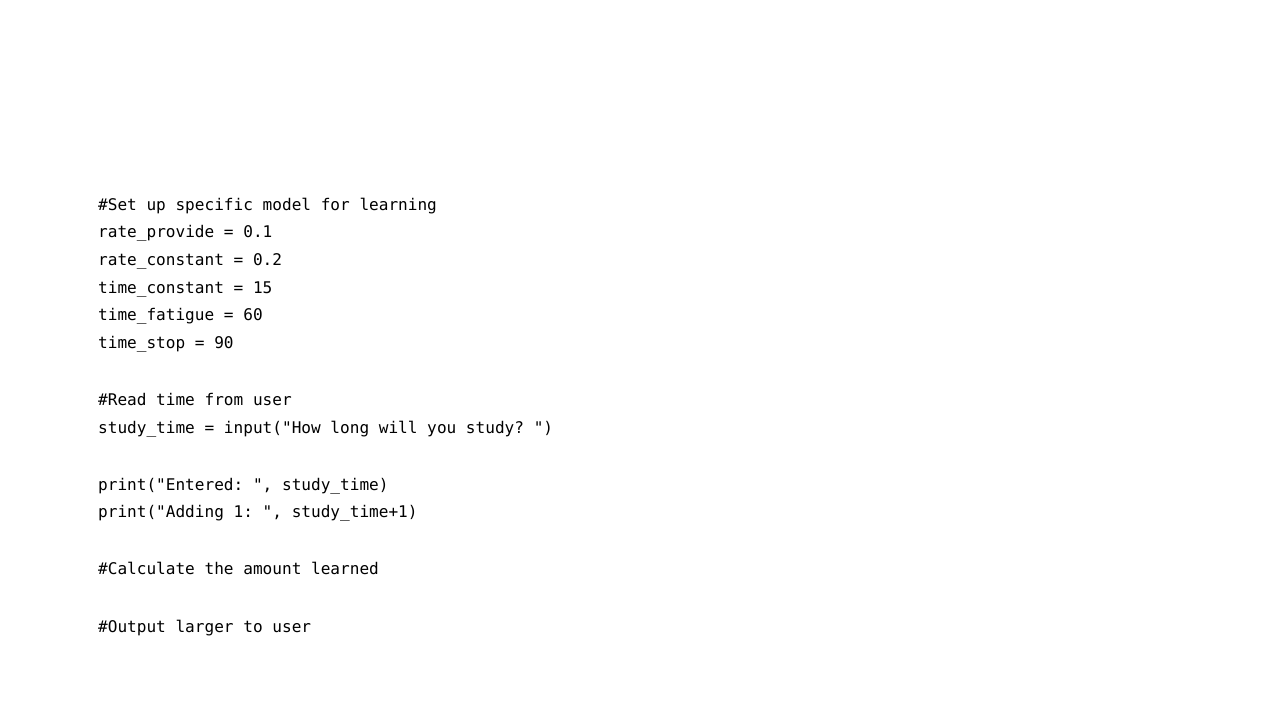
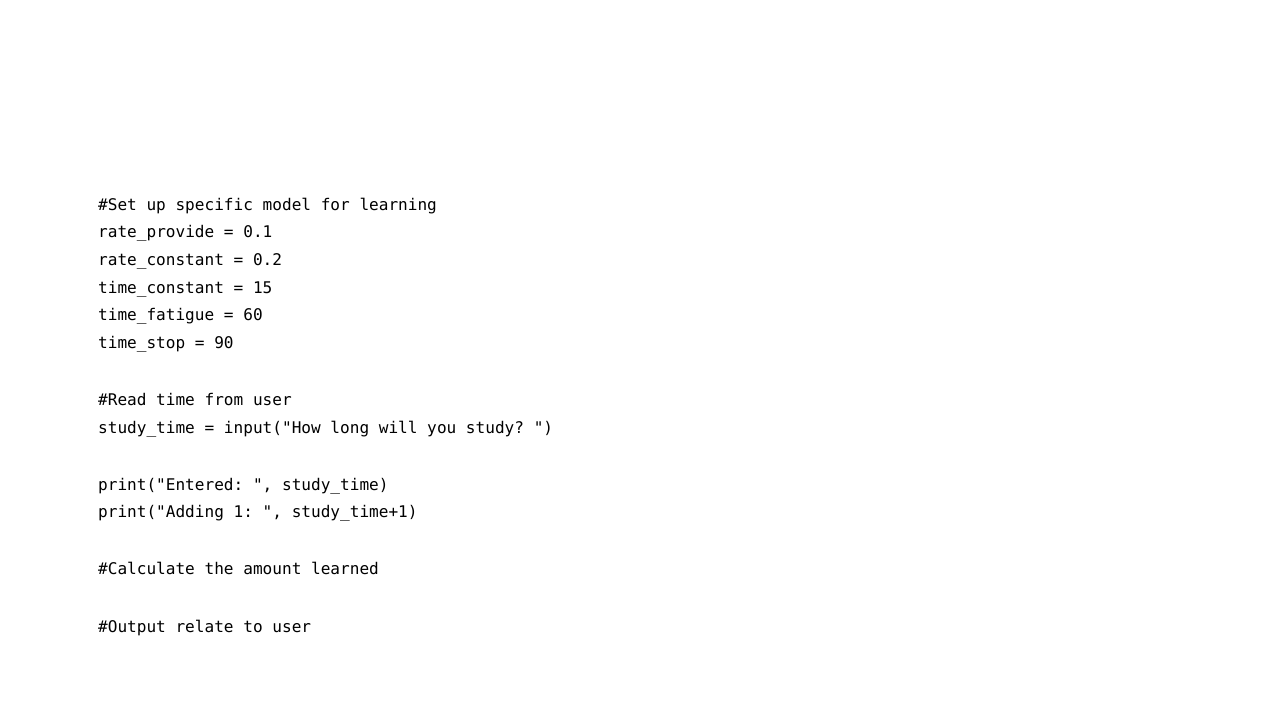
larger: larger -> relate
